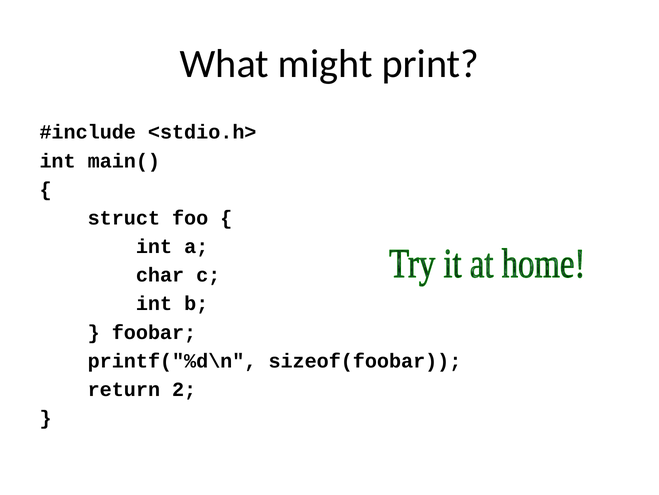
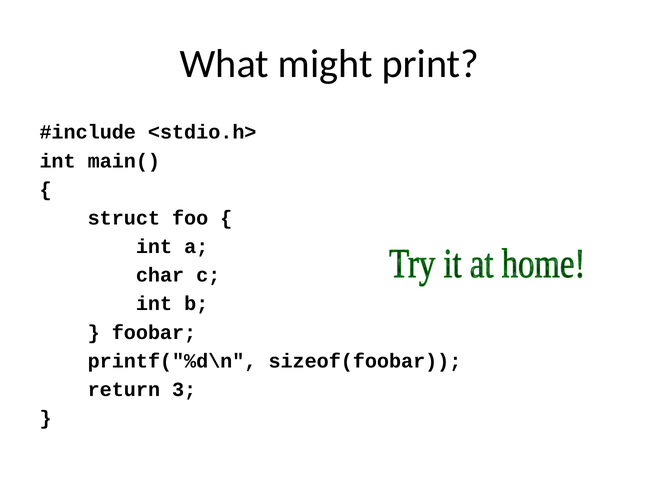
2: 2 -> 3
